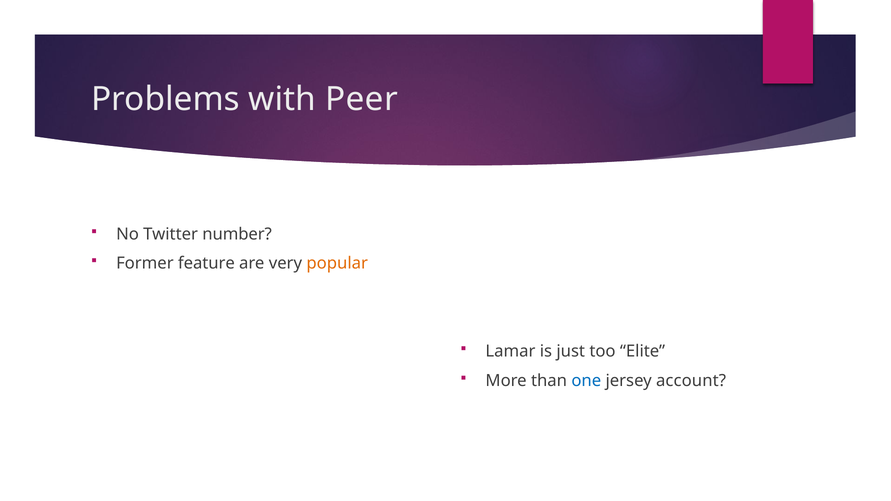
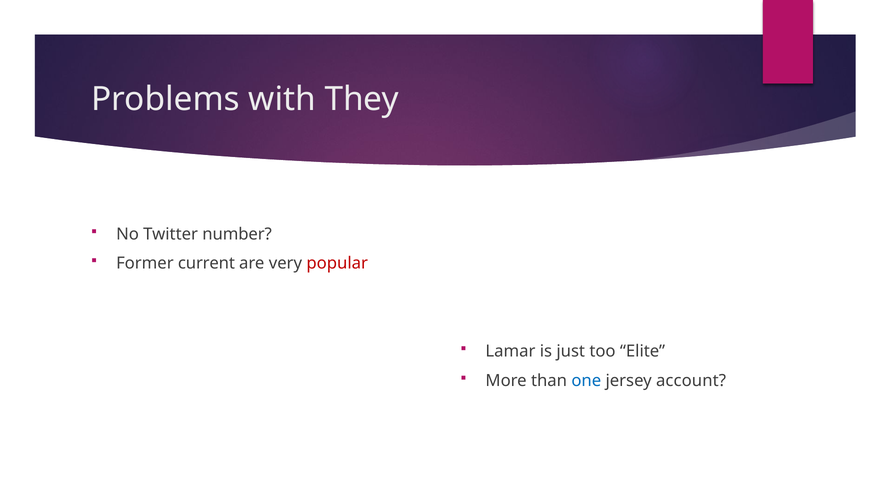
Peer: Peer -> They
feature: feature -> current
popular colour: orange -> red
